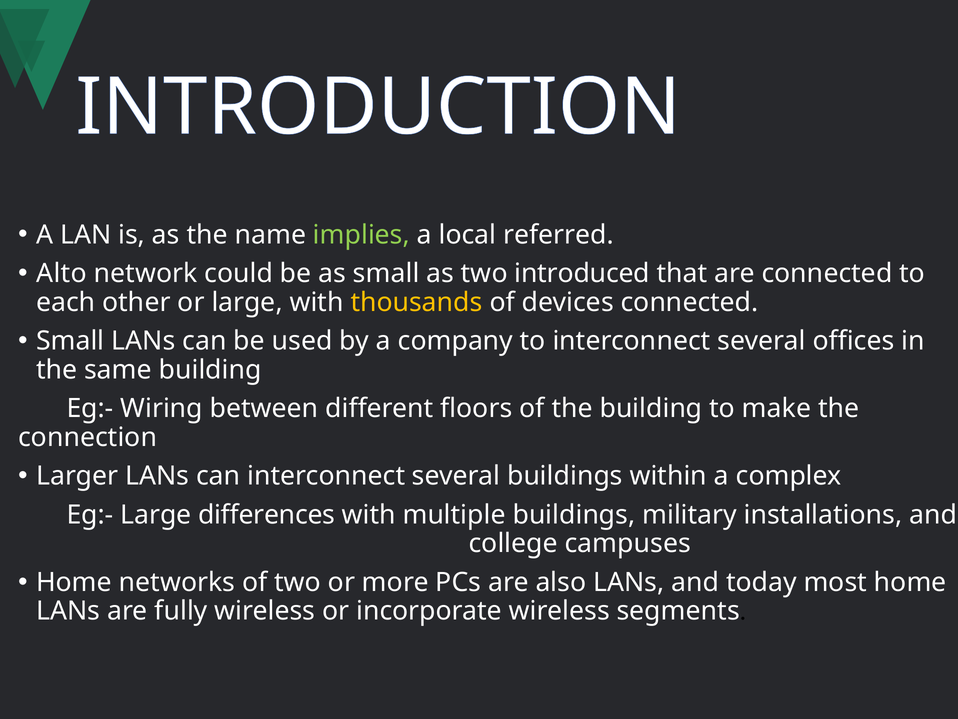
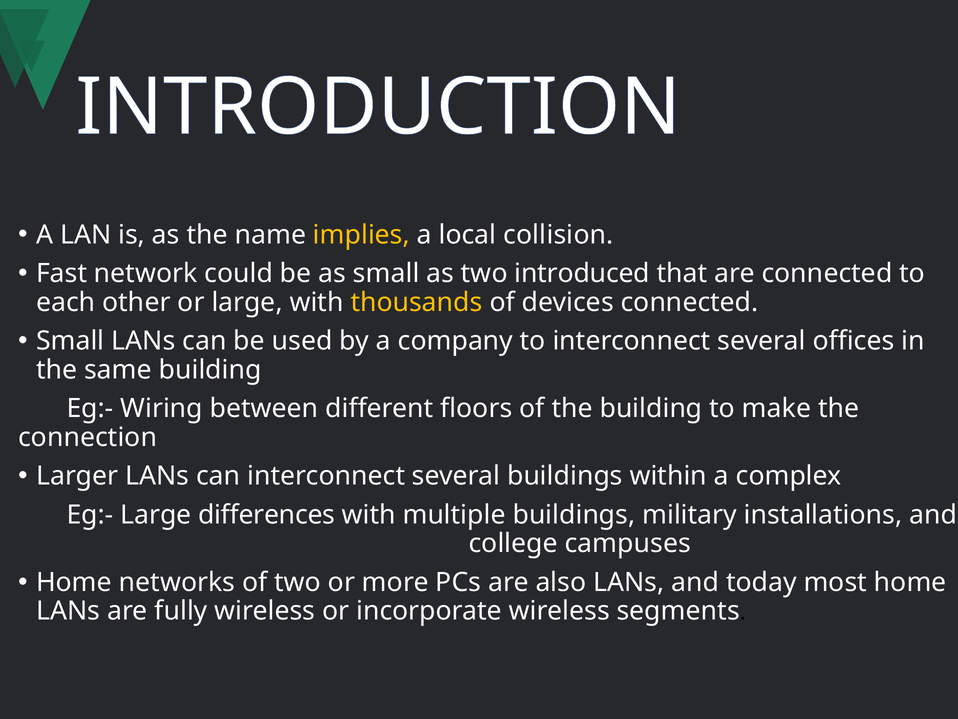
implies colour: light green -> yellow
referred: referred -> collision
Alto: Alto -> Fast
